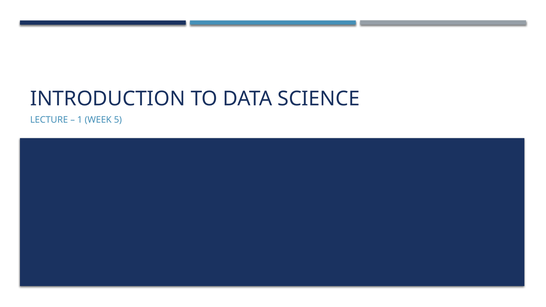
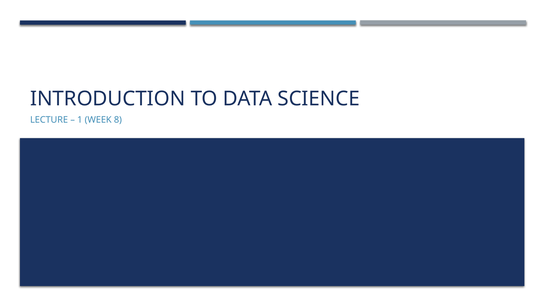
5: 5 -> 8
